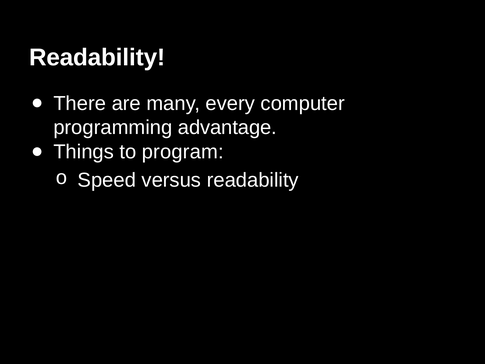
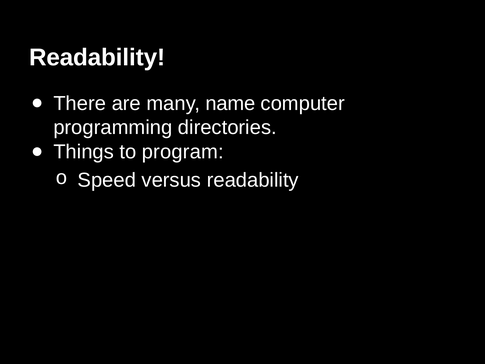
every: every -> name
advantage: advantage -> directories
